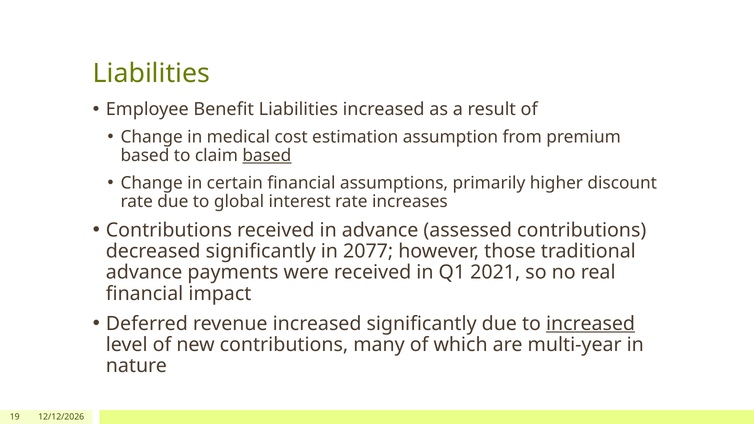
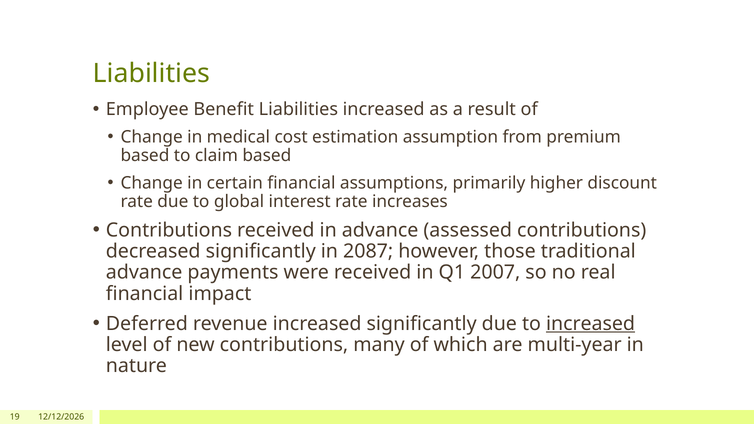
based at (267, 156) underline: present -> none
2077: 2077 -> 2087
2021: 2021 -> 2007
